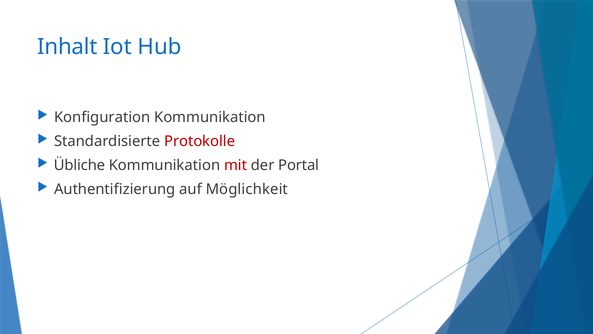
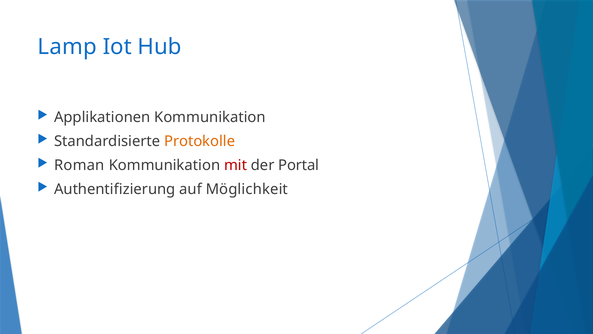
Inhalt: Inhalt -> Lamp
Konfiguration: Konfiguration -> Applikationen
Protokolle colour: red -> orange
Übliche: Übliche -> Roman
